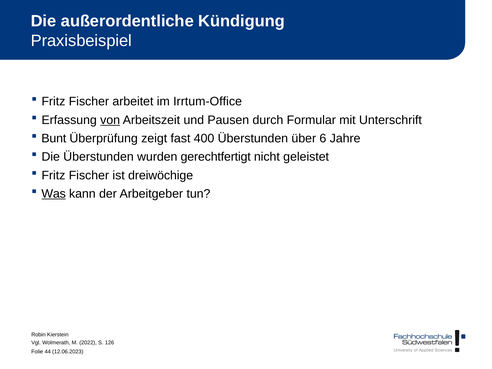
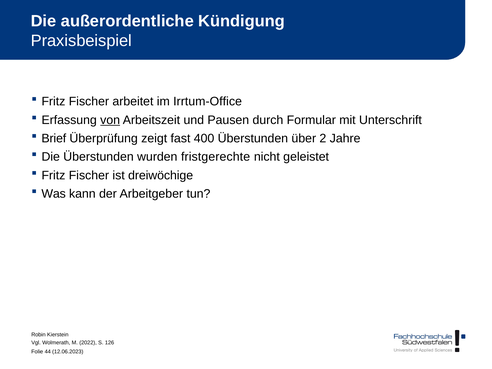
Bunt: Bunt -> Brief
6: 6 -> 2
gerechtfertigt: gerechtfertigt -> fristgerechte
Was underline: present -> none
